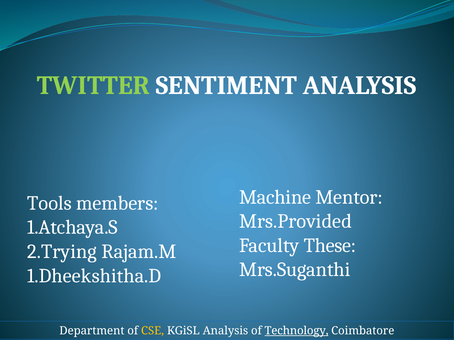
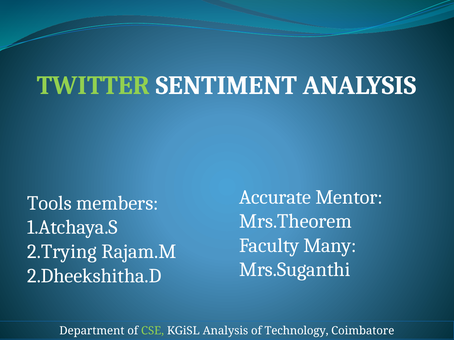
Machine: Machine -> Accurate
Mrs.Provided: Mrs.Provided -> Mrs.Theorem
These: These -> Many
1.Dheekshitha.D: 1.Dheekshitha.D -> 2.Dheekshitha.D
CSE colour: yellow -> light green
Technology underline: present -> none
